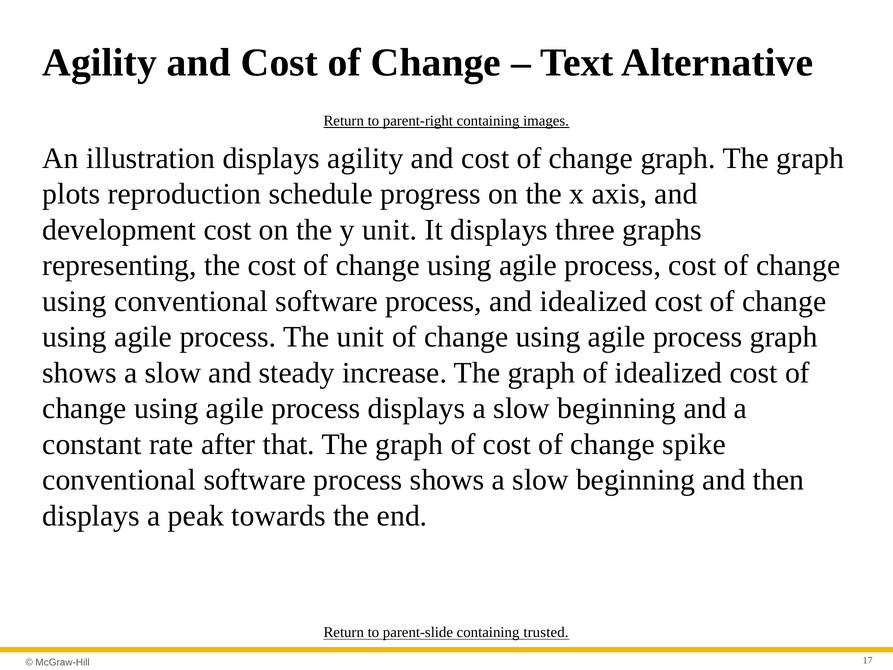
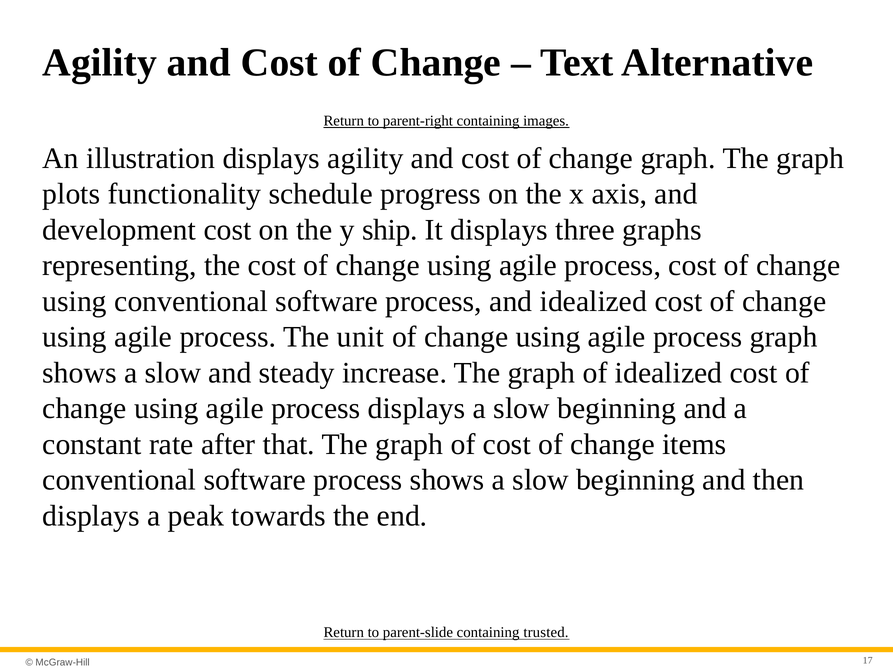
reproduction: reproduction -> functionality
y unit: unit -> ship
spike: spike -> items
